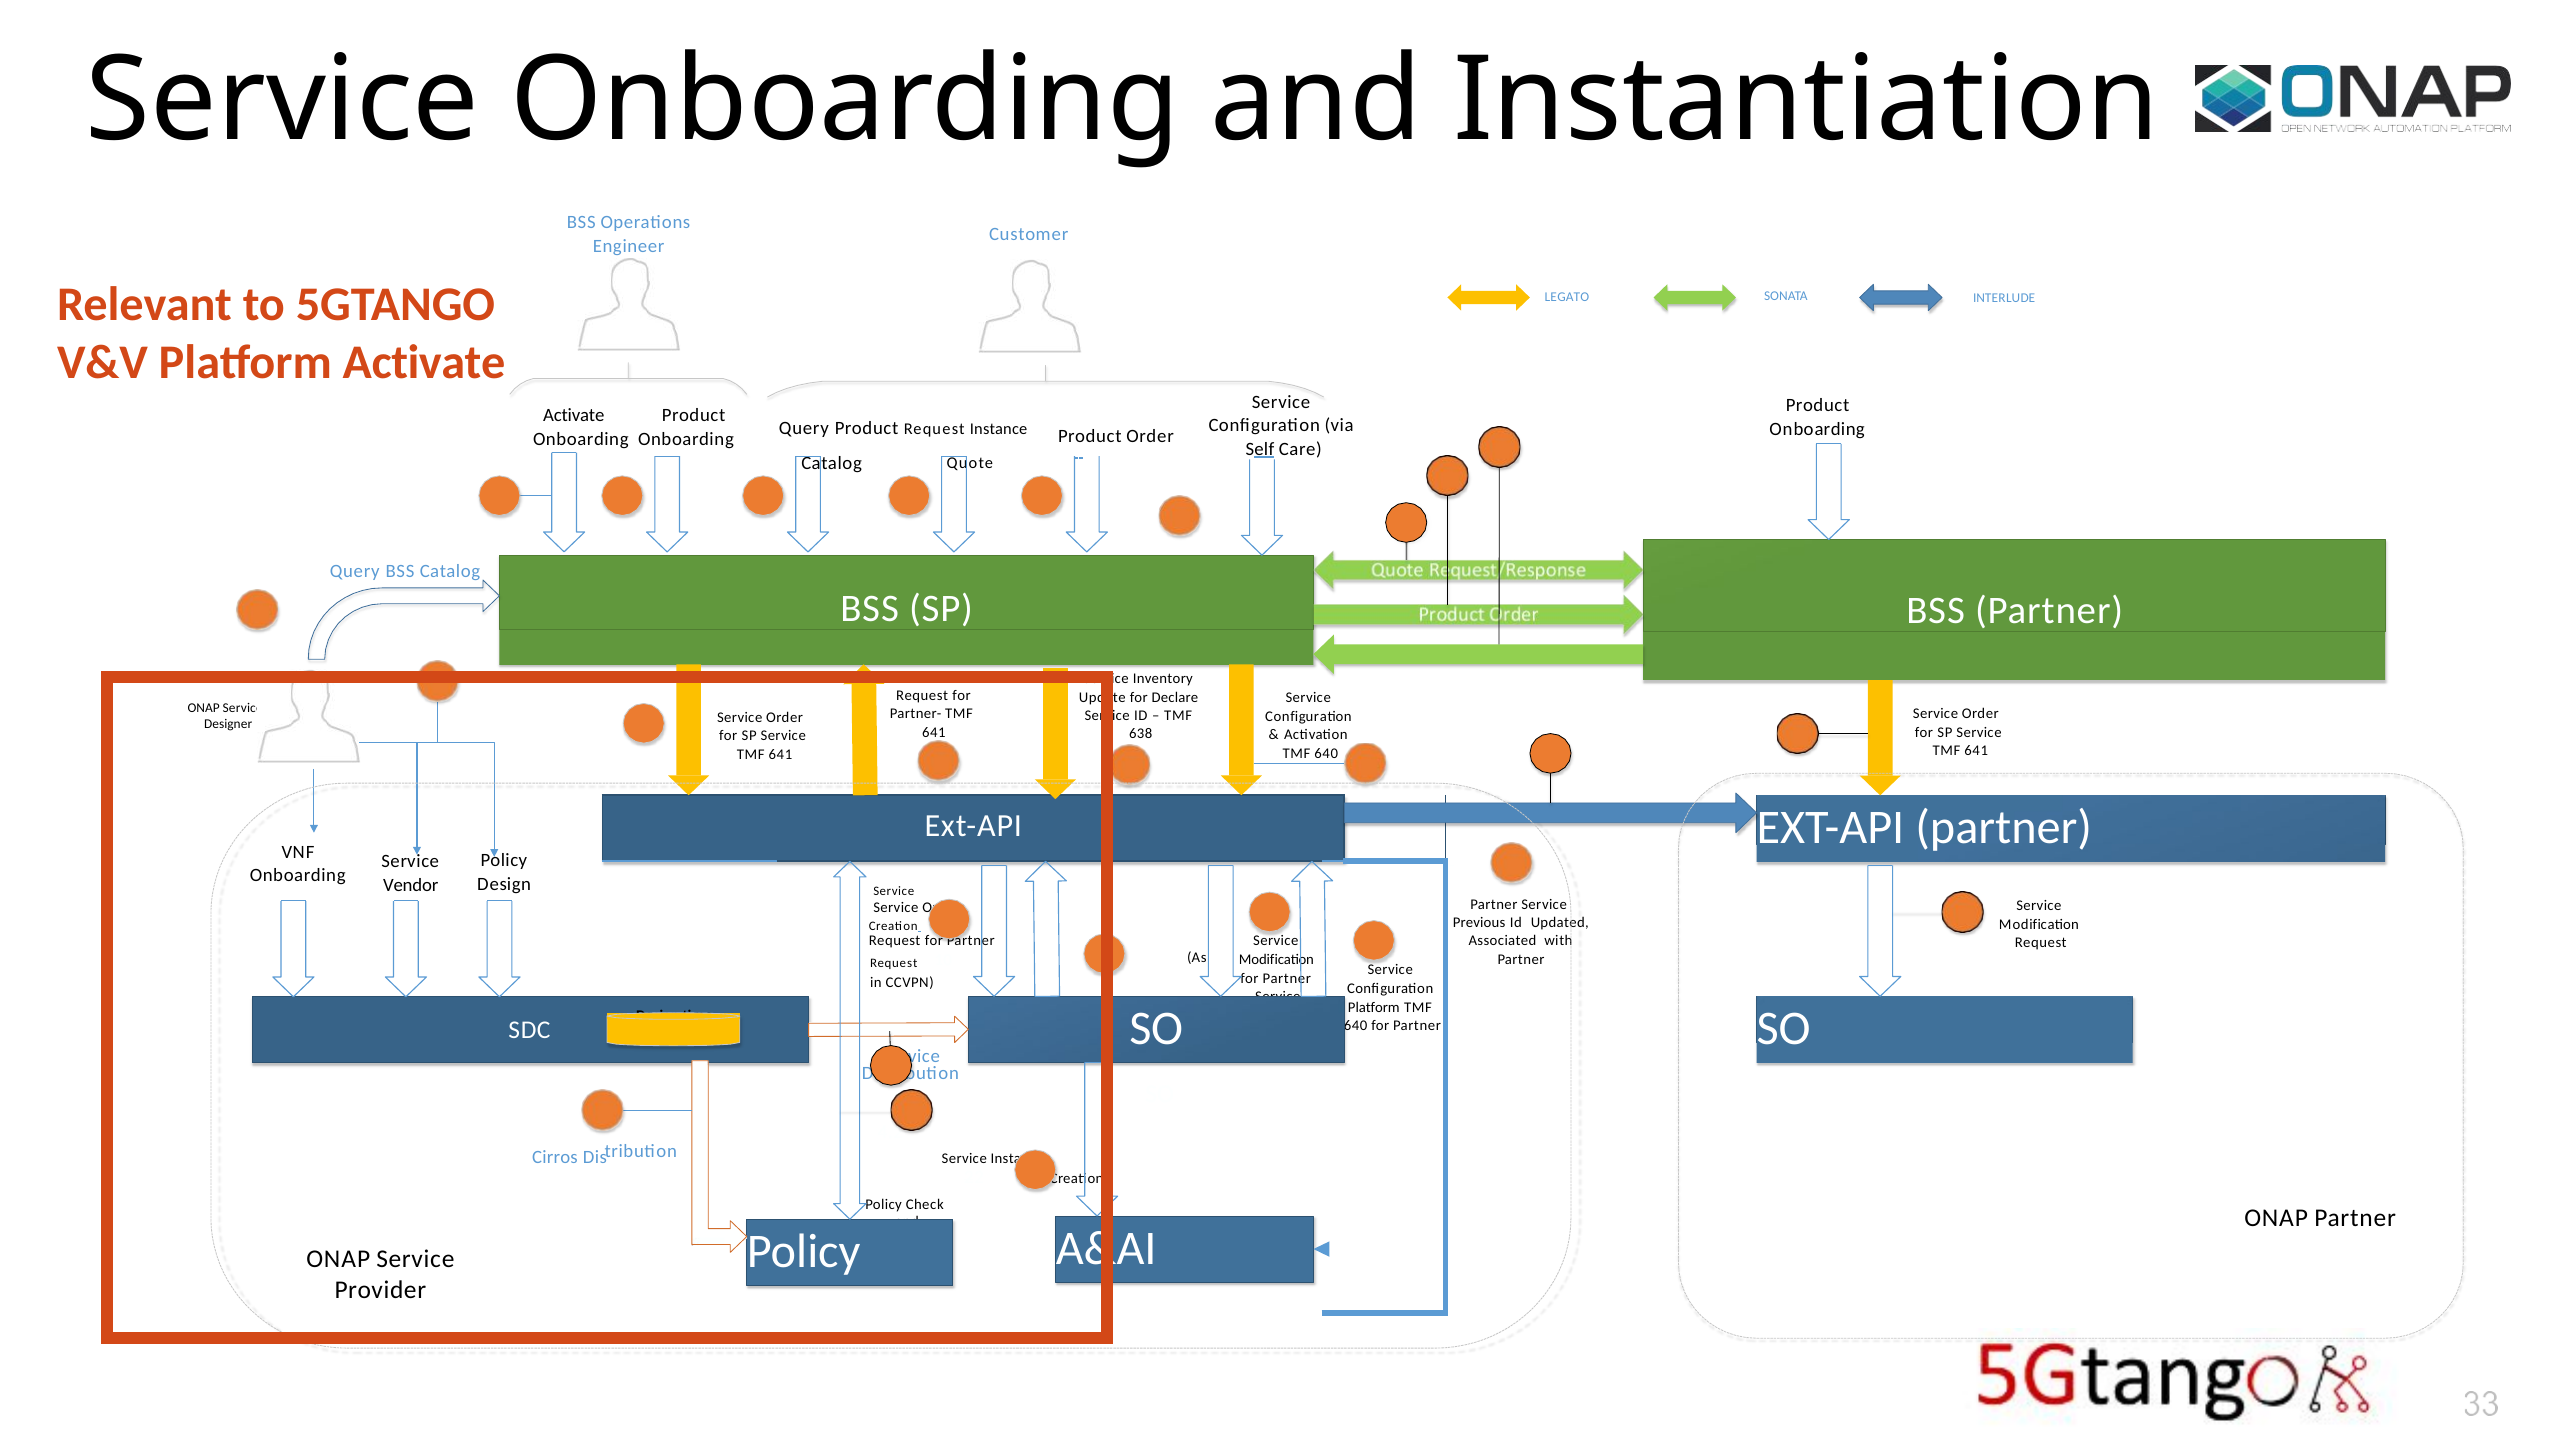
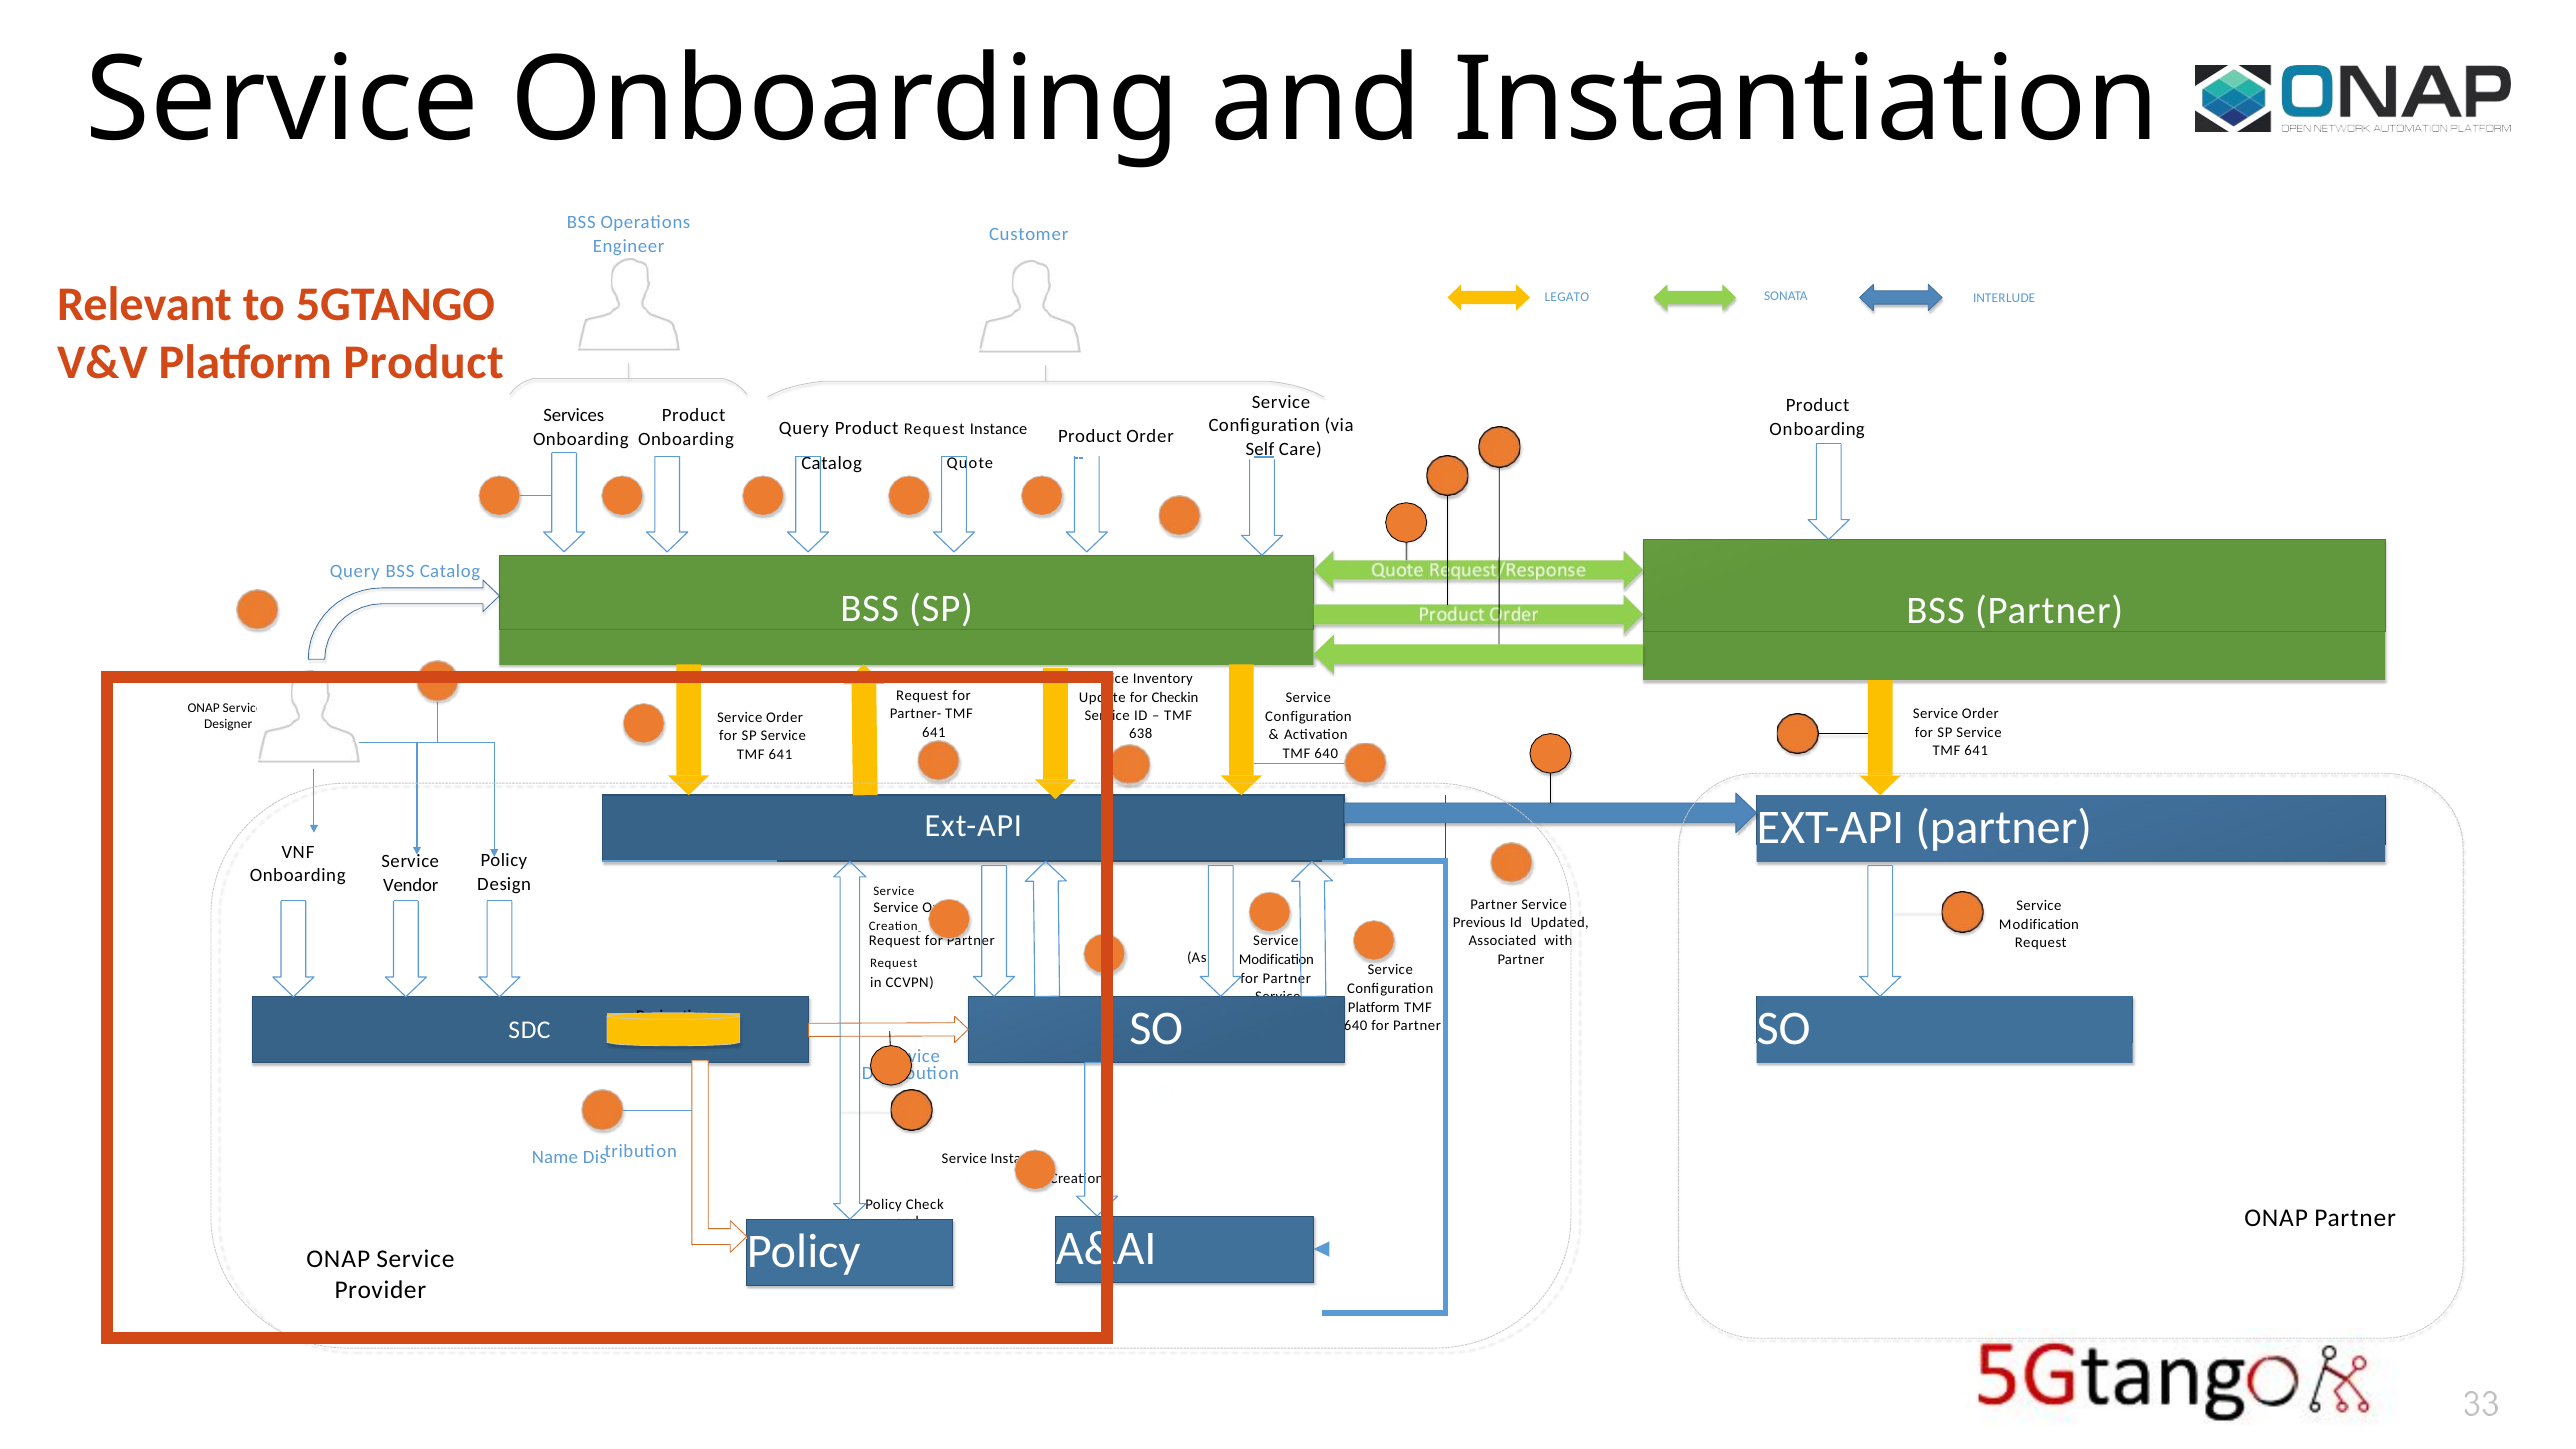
Platform Activate: Activate -> Product
Activate at (574, 415): Activate -> Services
Declare: Declare -> Checkin
Cirros: Cirros -> Name
